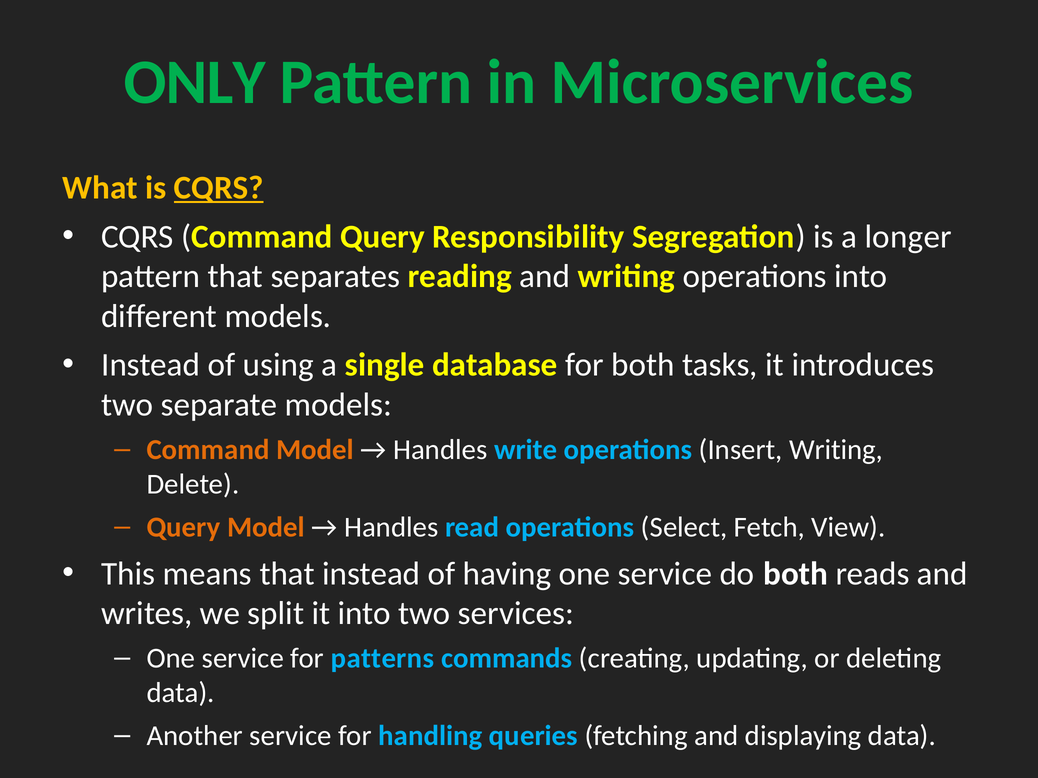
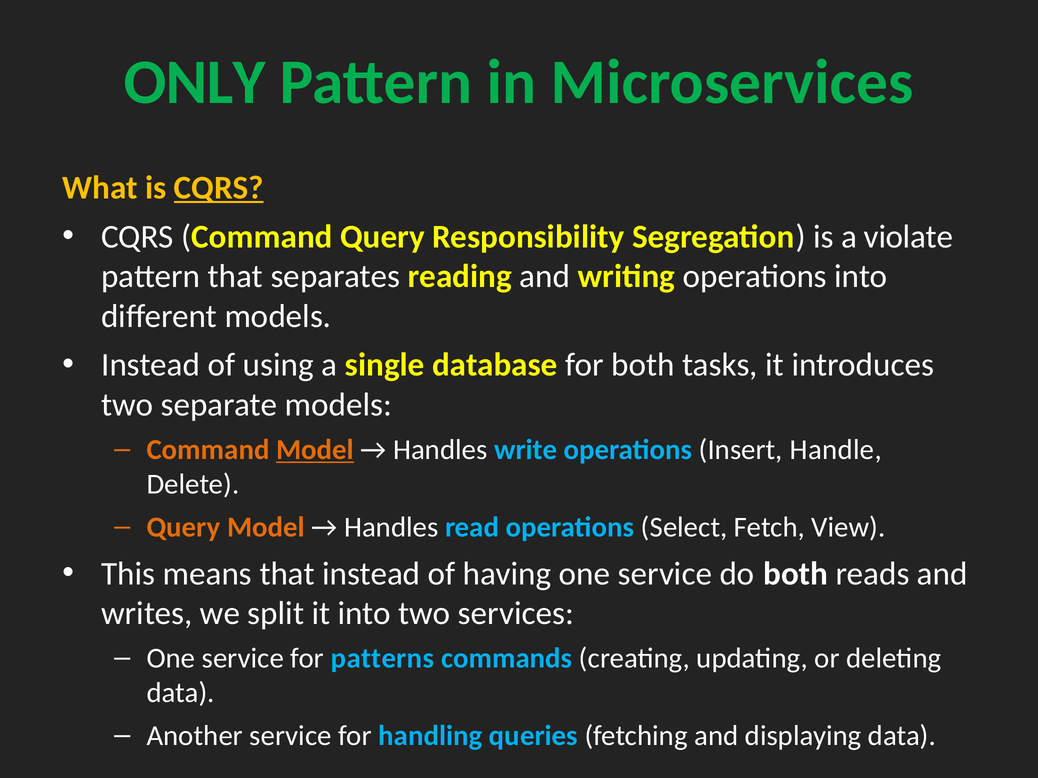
longer: longer -> violate
Model at (315, 450) underline: none -> present
Insert Writing: Writing -> Handle
